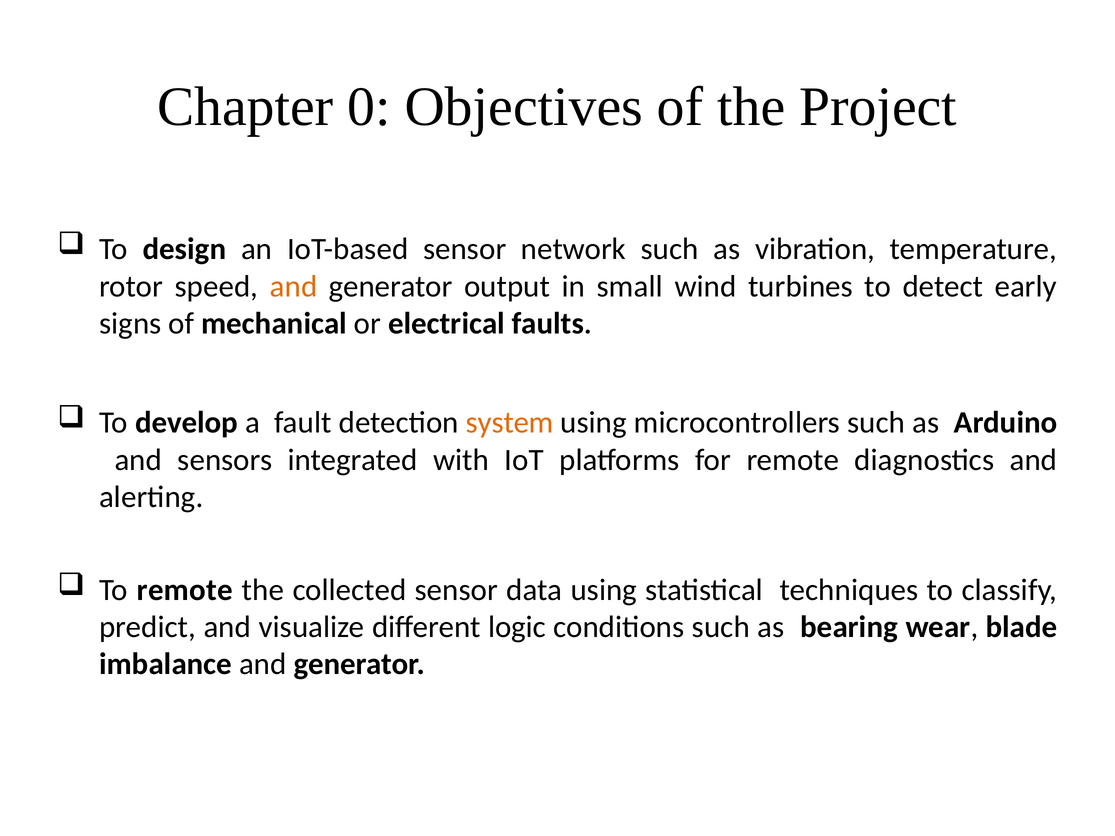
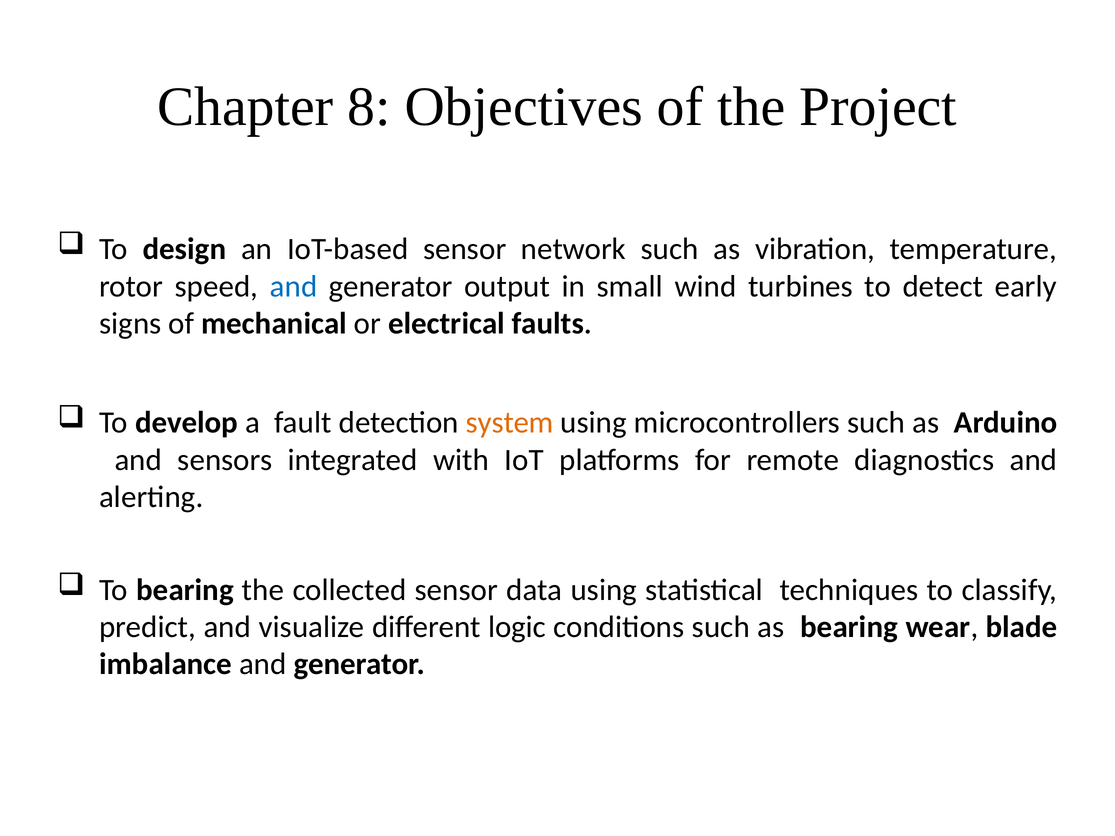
0: 0 -> 8
and at (294, 286) colour: orange -> blue
To remote: remote -> bearing
